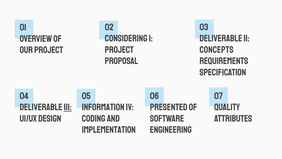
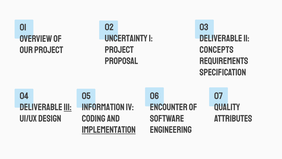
Considering: Considering -> Uncertainty
presented: presented -> encounter
implementation underline: none -> present
